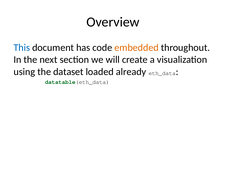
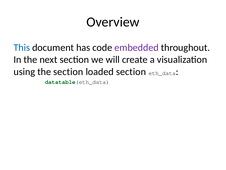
embedded colour: orange -> purple
the dataset: dataset -> section
loaded already: already -> section
